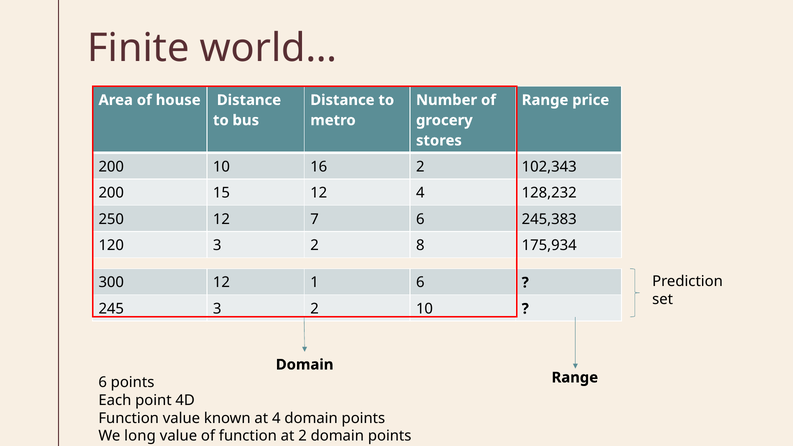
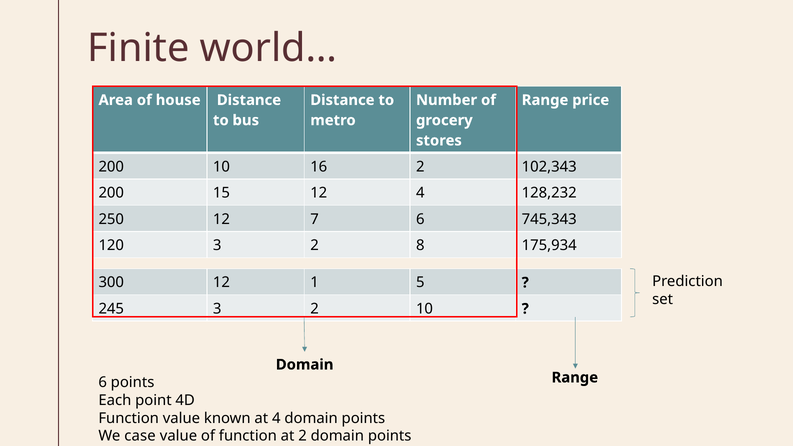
245,383: 245,383 -> 745,343
1 6: 6 -> 5
long: long -> case
